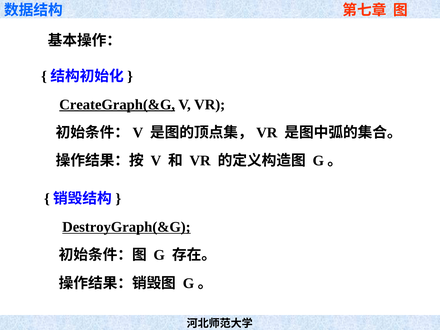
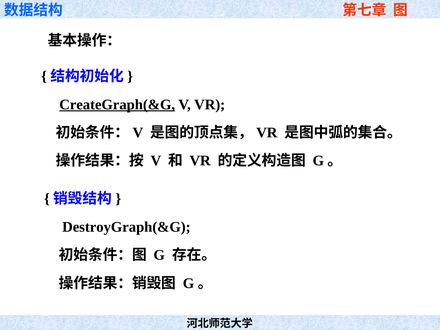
DestroyGraph(&G underline: present -> none
